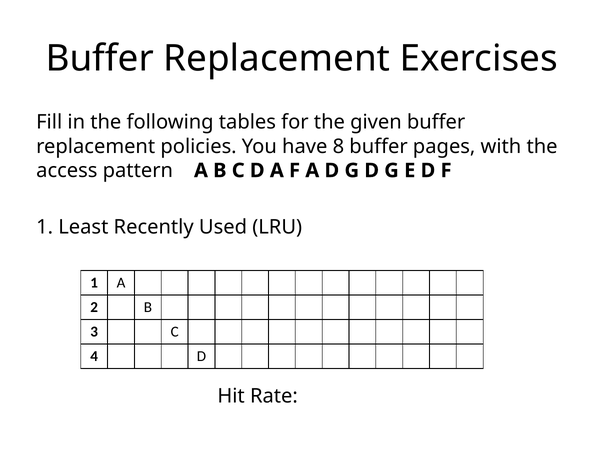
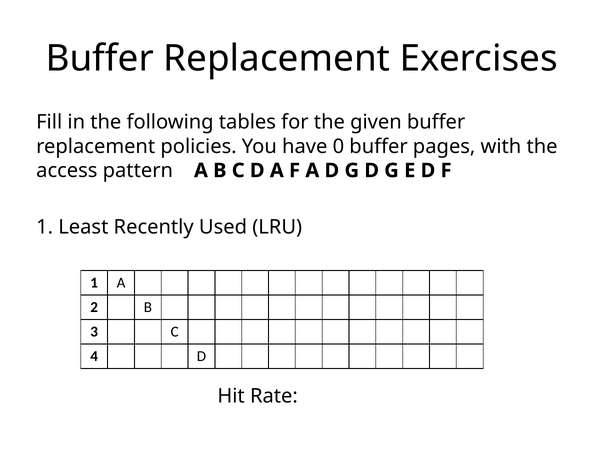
8: 8 -> 0
